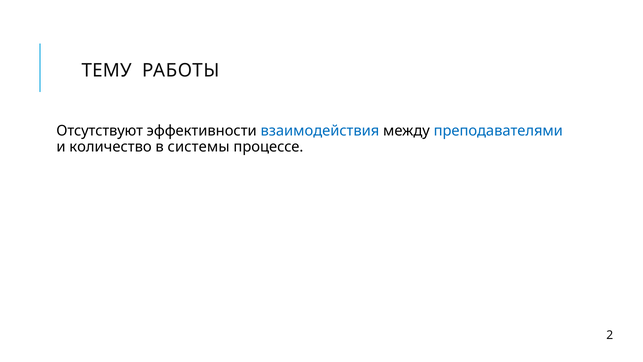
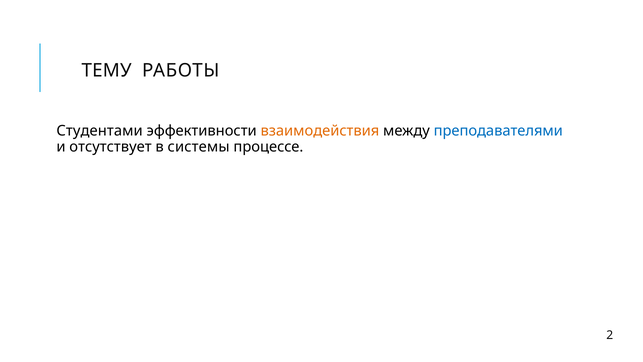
Отсутствуют: Отсутствуют -> Студентами
взаимодействия colour: blue -> orange
количество: количество -> отсутствует
